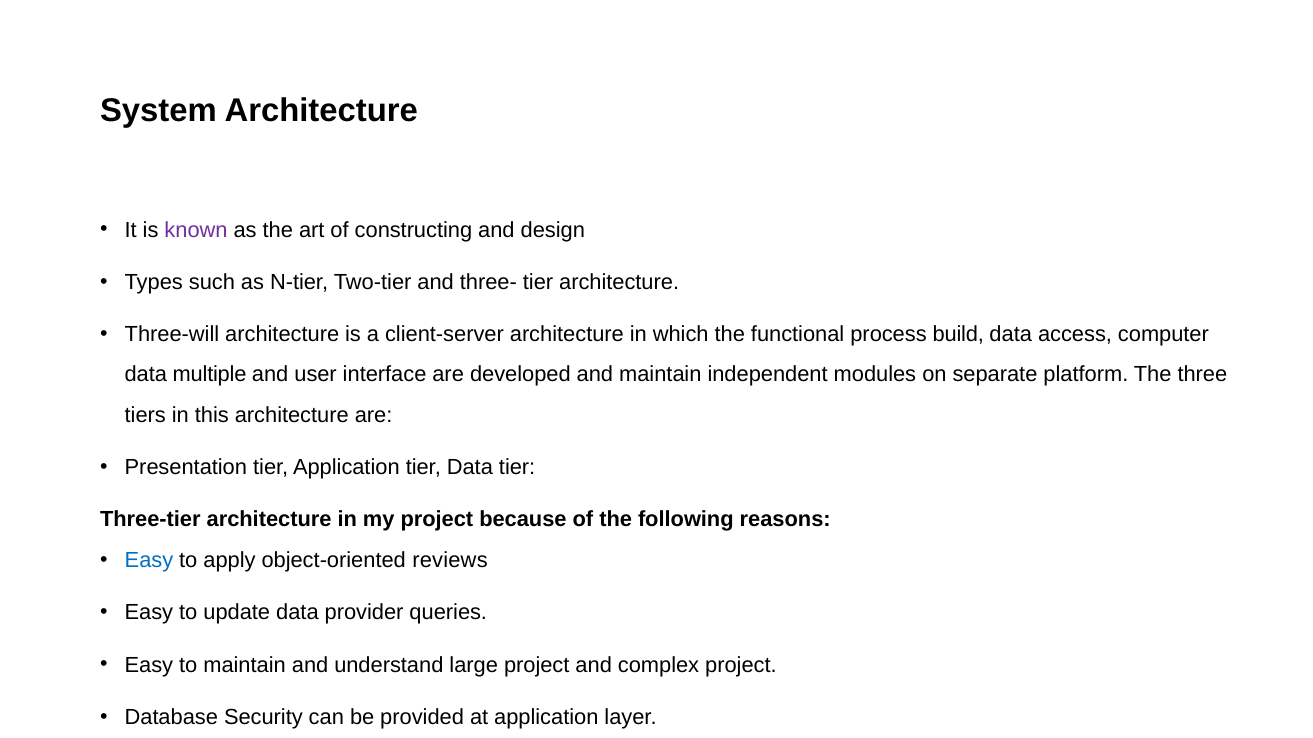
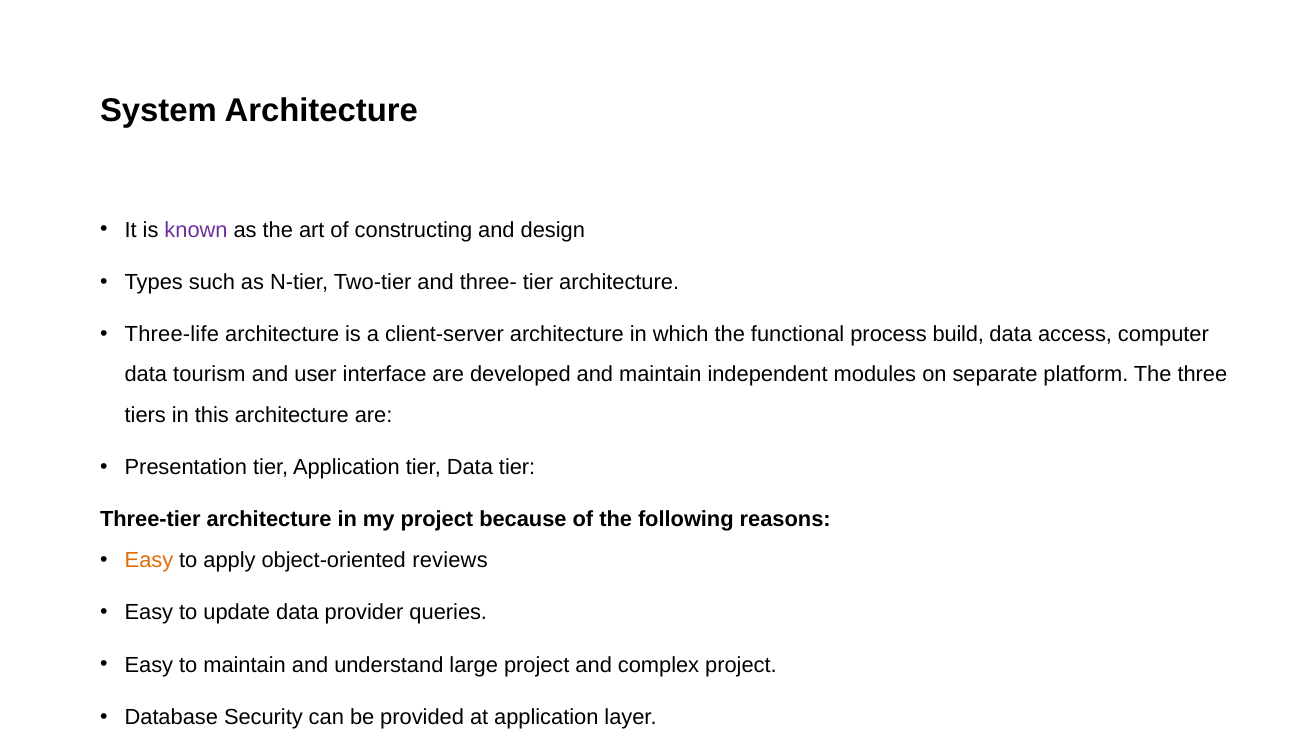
Three-will: Three-will -> Three-life
multiple: multiple -> tourism
Easy at (149, 561) colour: blue -> orange
